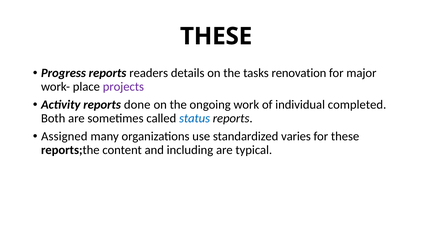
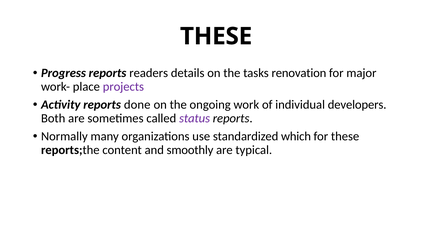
completed: completed -> developers
status colour: blue -> purple
Assigned: Assigned -> Normally
varies: varies -> which
including: including -> smoothly
